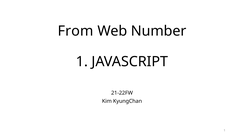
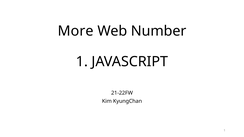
From: From -> More
